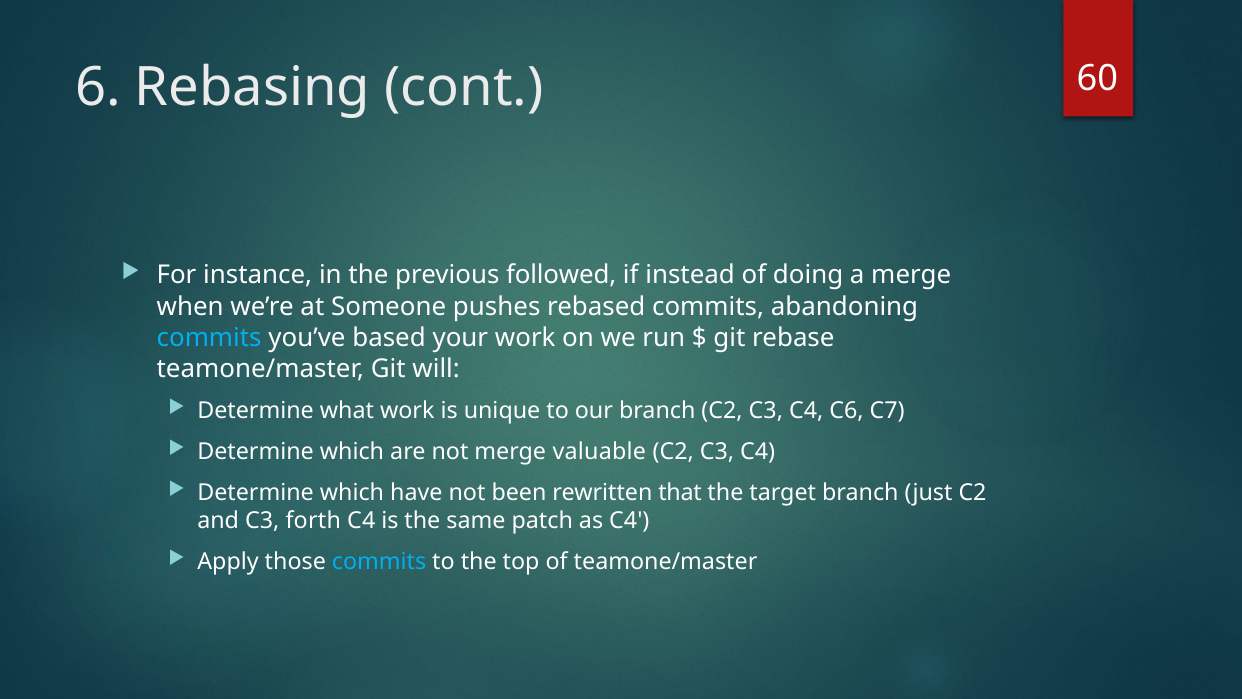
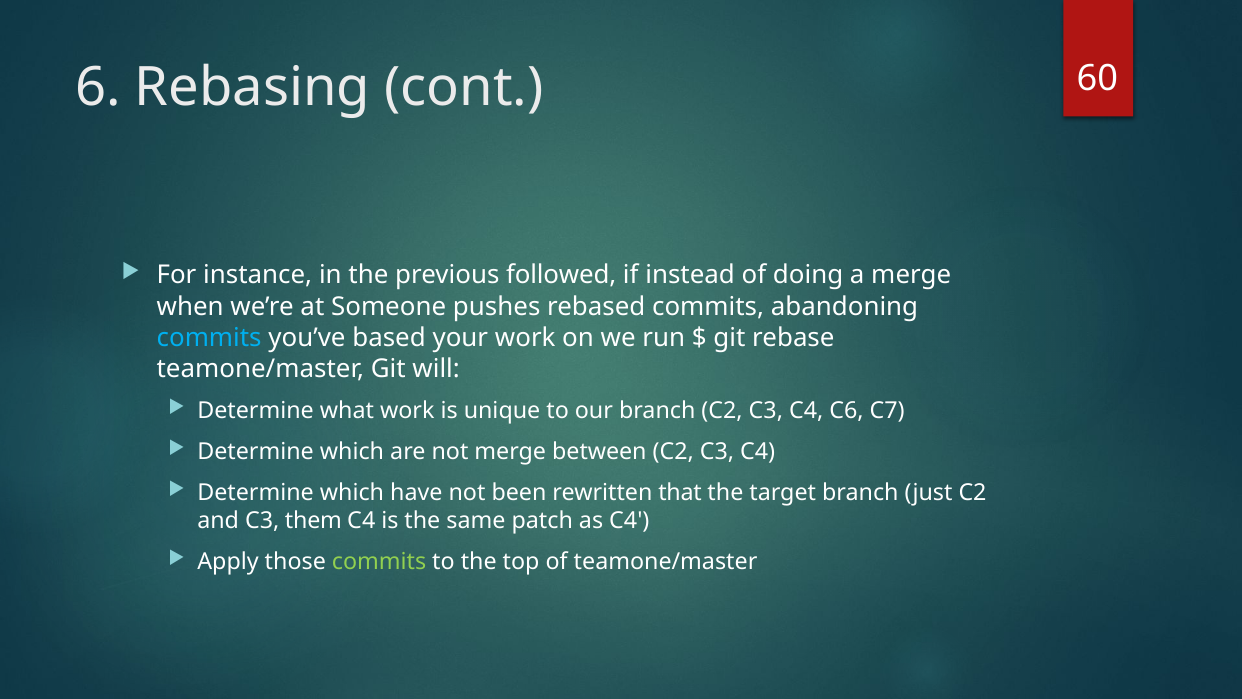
valuable: valuable -> between
forth: forth -> them
commits at (379, 561) colour: light blue -> light green
